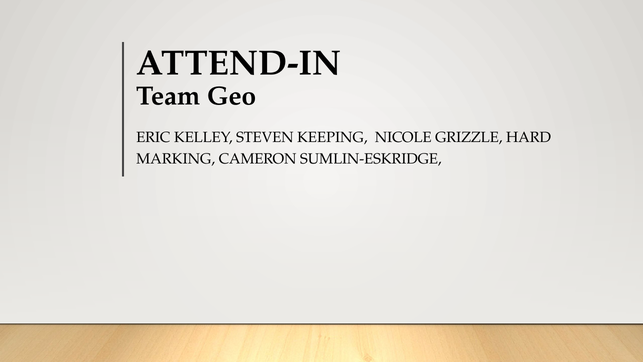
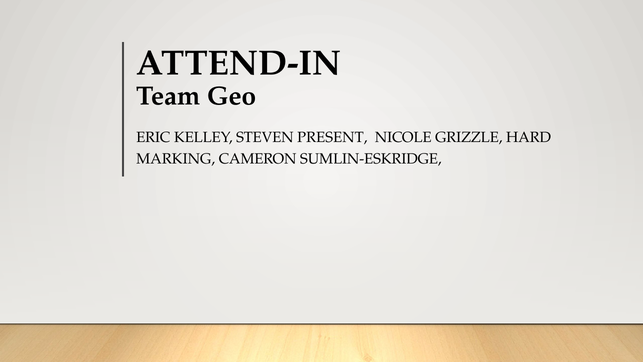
KEEPING: KEEPING -> PRESENT
